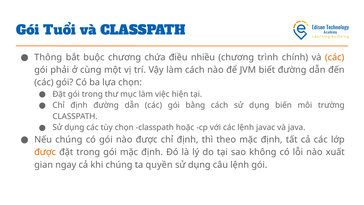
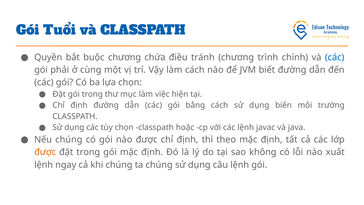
Thông: Thông -> Quyền
nhiều: nhiều -> tránh
các at (335, 57) colour: orange -> blue
gian at (44, 165): gian -> lệnh
ta quyền: quyền -> chúng
